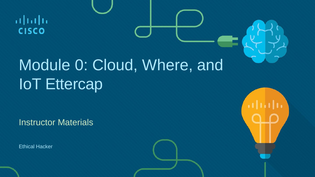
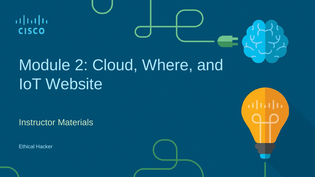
0: 0 -> 2
Ettercap: Ettercap -> Website
